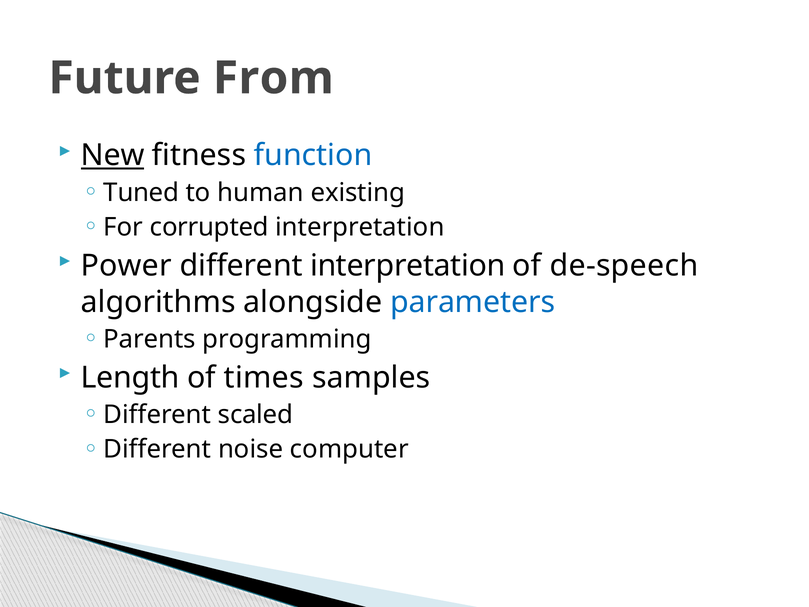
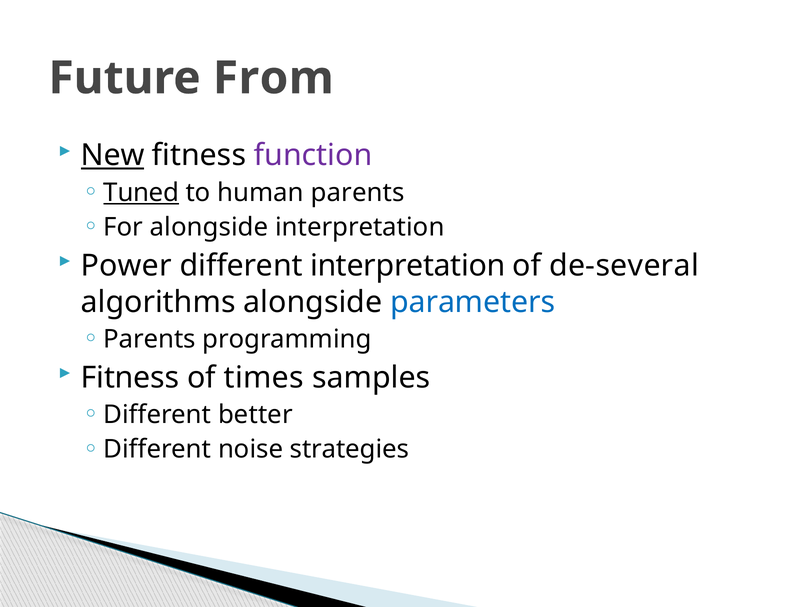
function colour: blue -> purple
Tuned underline: none -> present
human existing: existing -> parents
For corrupted: corrupted -> alongside
de-speech: de-speech -> de-several
Length at (130, 378): Length -> Fitness
scaled: scaled -> better
computer: computer -> strategies
